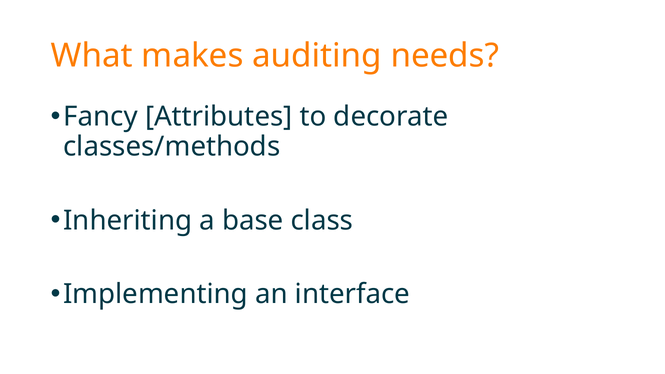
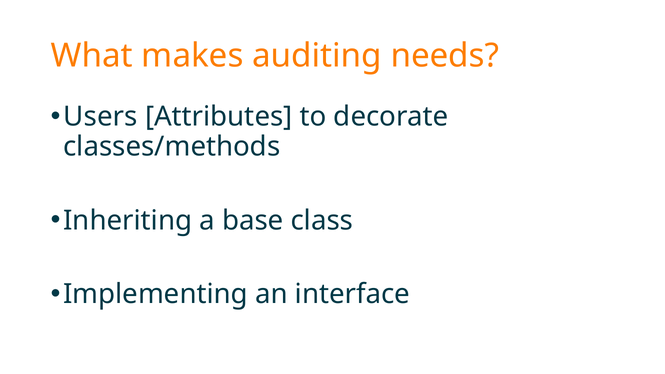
Fancy: Fancy -> Users
